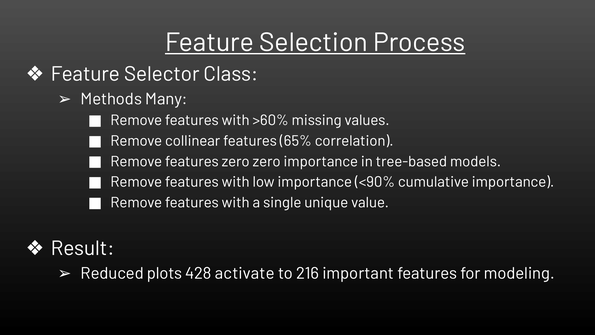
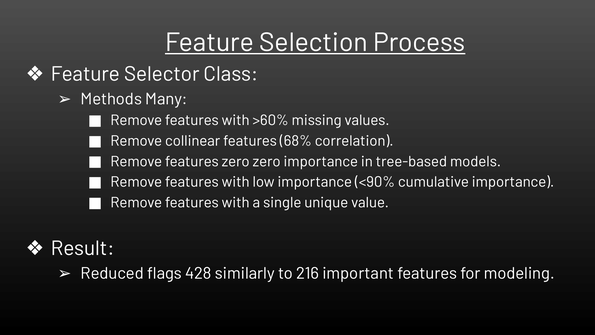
65%: 65% -> 68%
plots: plots -> flags
activate: activate -> similarly
